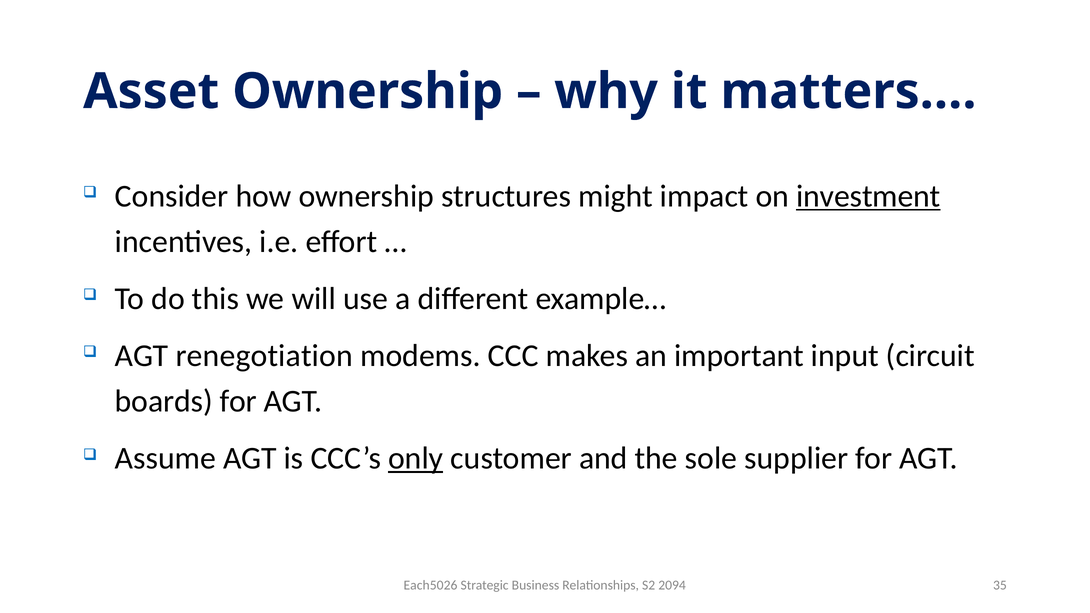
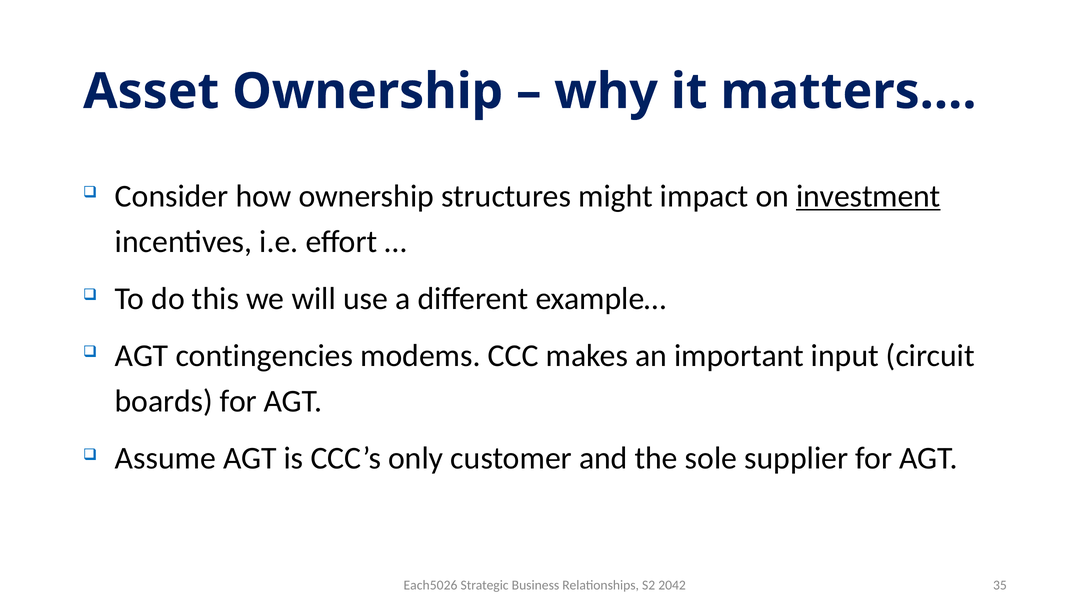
renegotiation: renegotiation -> contingencies
only underline: present -> none
2094: 2094 -> 2042
